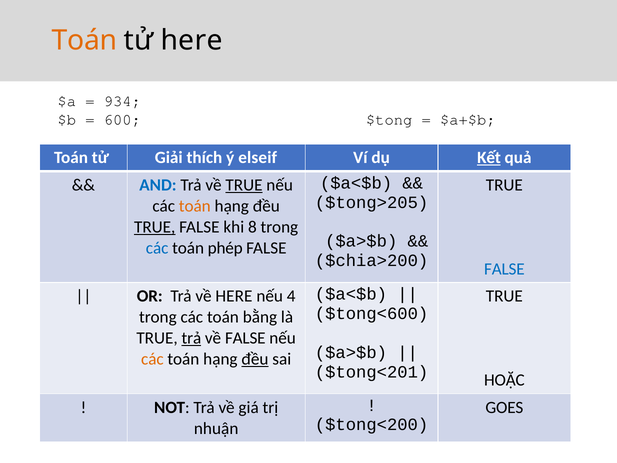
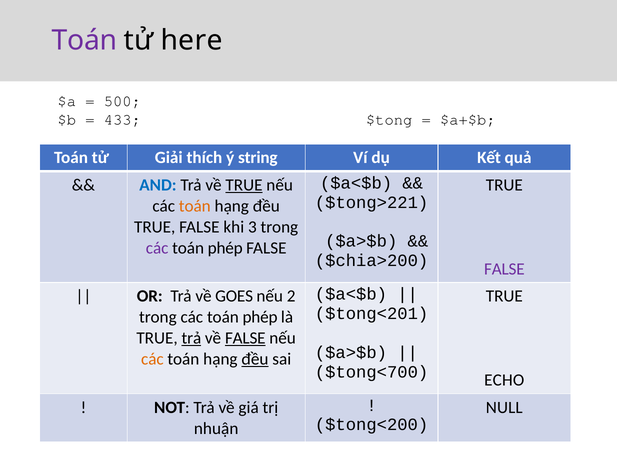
Toán at (85, 41) colour: orange -> purple
934: 934 -> 500
600: 600 -> 433
elseif: elseif -> string
Kết underline: present -> none
$tong>205: $tong>205 -> $tong>221
TRUE at (155, 227) underline: present -> none
8: 8 -> 3
các at (157, 248) colour: blue -> purple
FALSE at (504, 269) colour: blue -> purple
về HERE: HERE -> GOES
4: 4 -> 2
$tong<600: $tong<600 -> $tong<201
bằng at (260, 317): bằng -> phép
FALSE at (245, 338) underline: none -> present
$tong<201: $tong<201 -> $tong<700
HOẶC: HOẶC -> ECHO
GOES: GOES -> NULL
